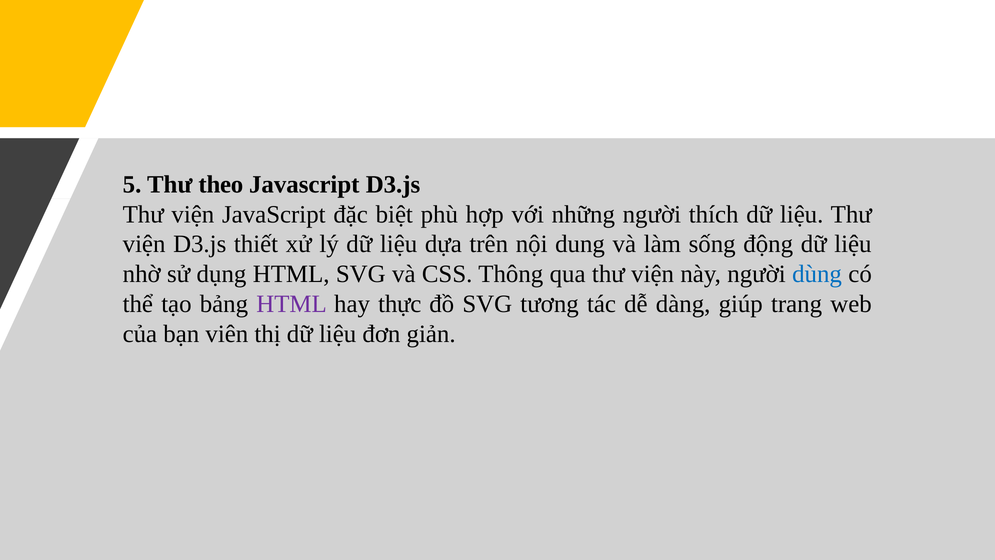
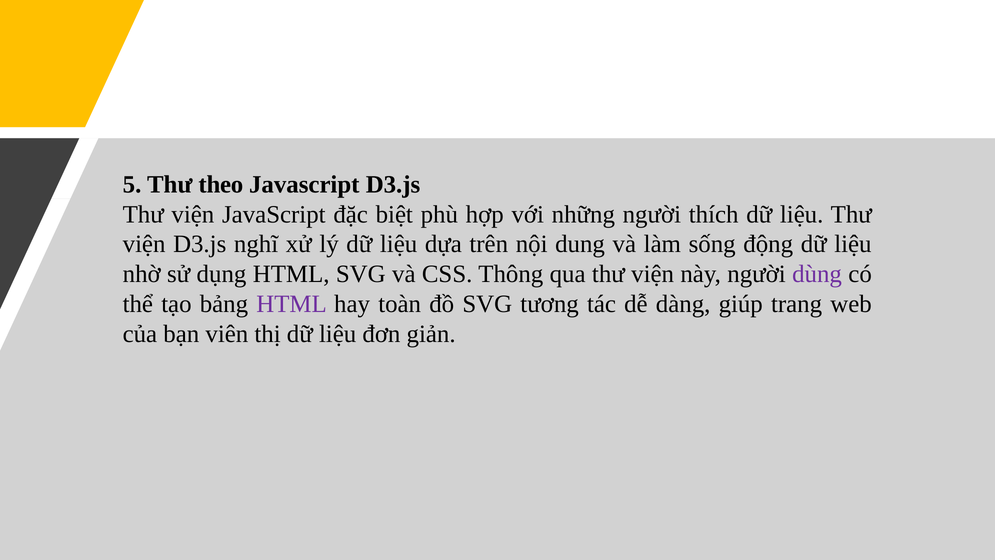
thiết: thiết -> nghĩ
dùng colour: blue -> purple
thực: thực -> toàn
